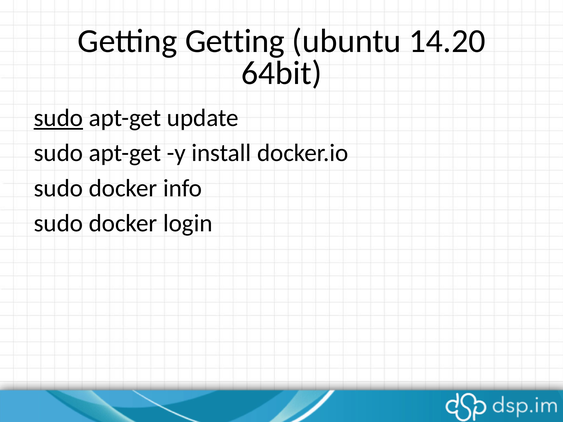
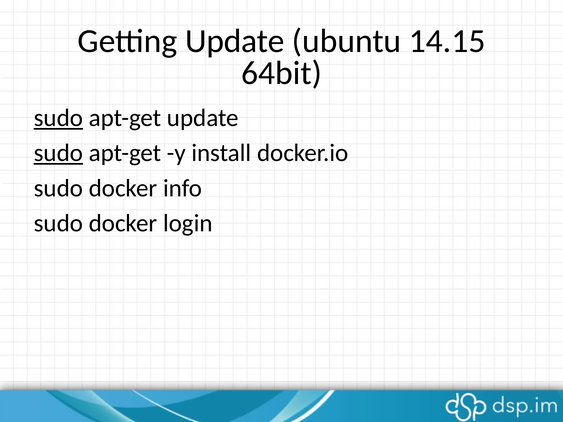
Getting Getting: Getting -> Update
14.20: 14.20 -> 14.15
sudo at (58, 153) underline: none -> present
